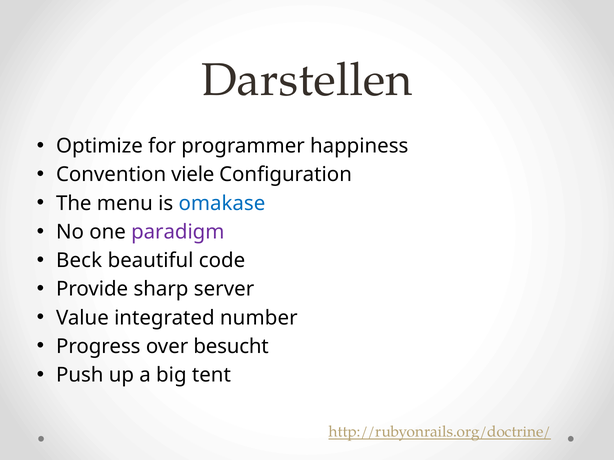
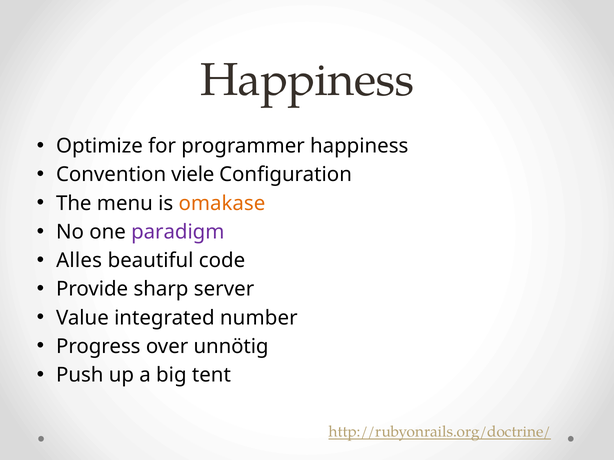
Darstellen at (307, 80): Darstellen -> Happiness
omakase colour: blue -> orange
Beck: Beck -> Alles
besucht: besucht -> unnötig
